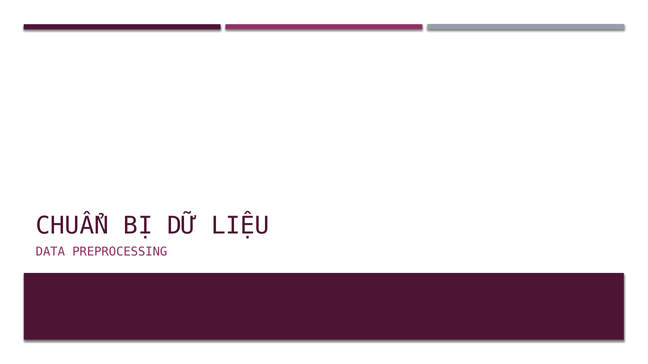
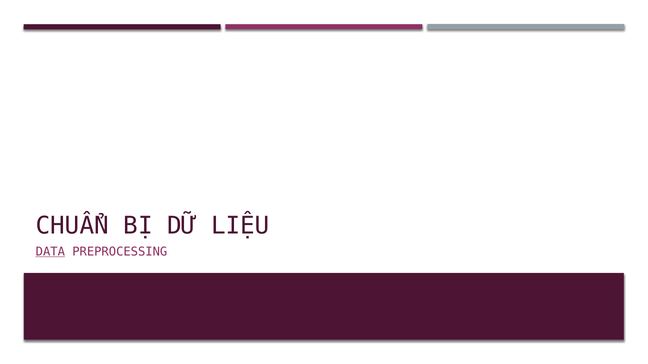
DATA underline: none -> present
